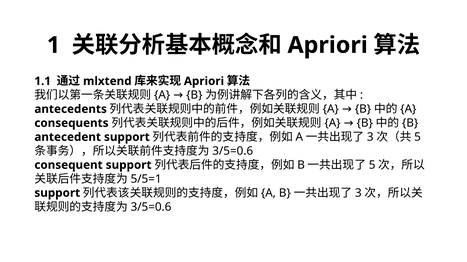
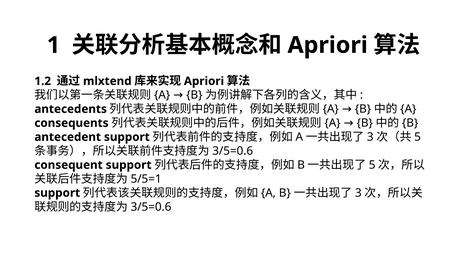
1.1: 1.1 -> 1.2
